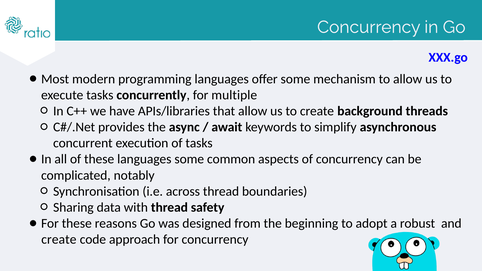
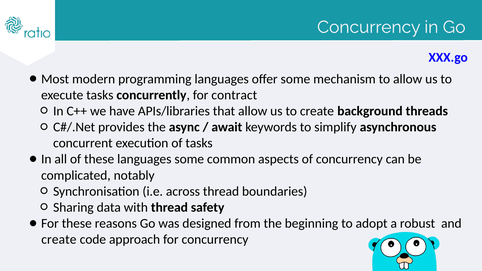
multiple: multiple -> contract
